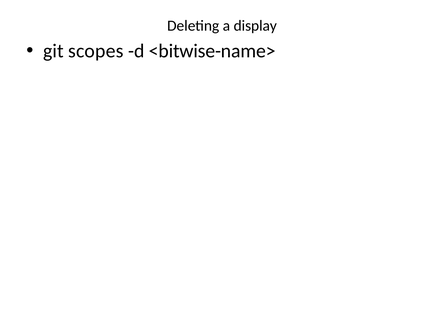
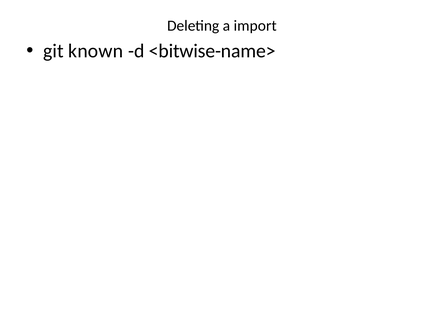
display: display -> import
scopes: scopes -> known
